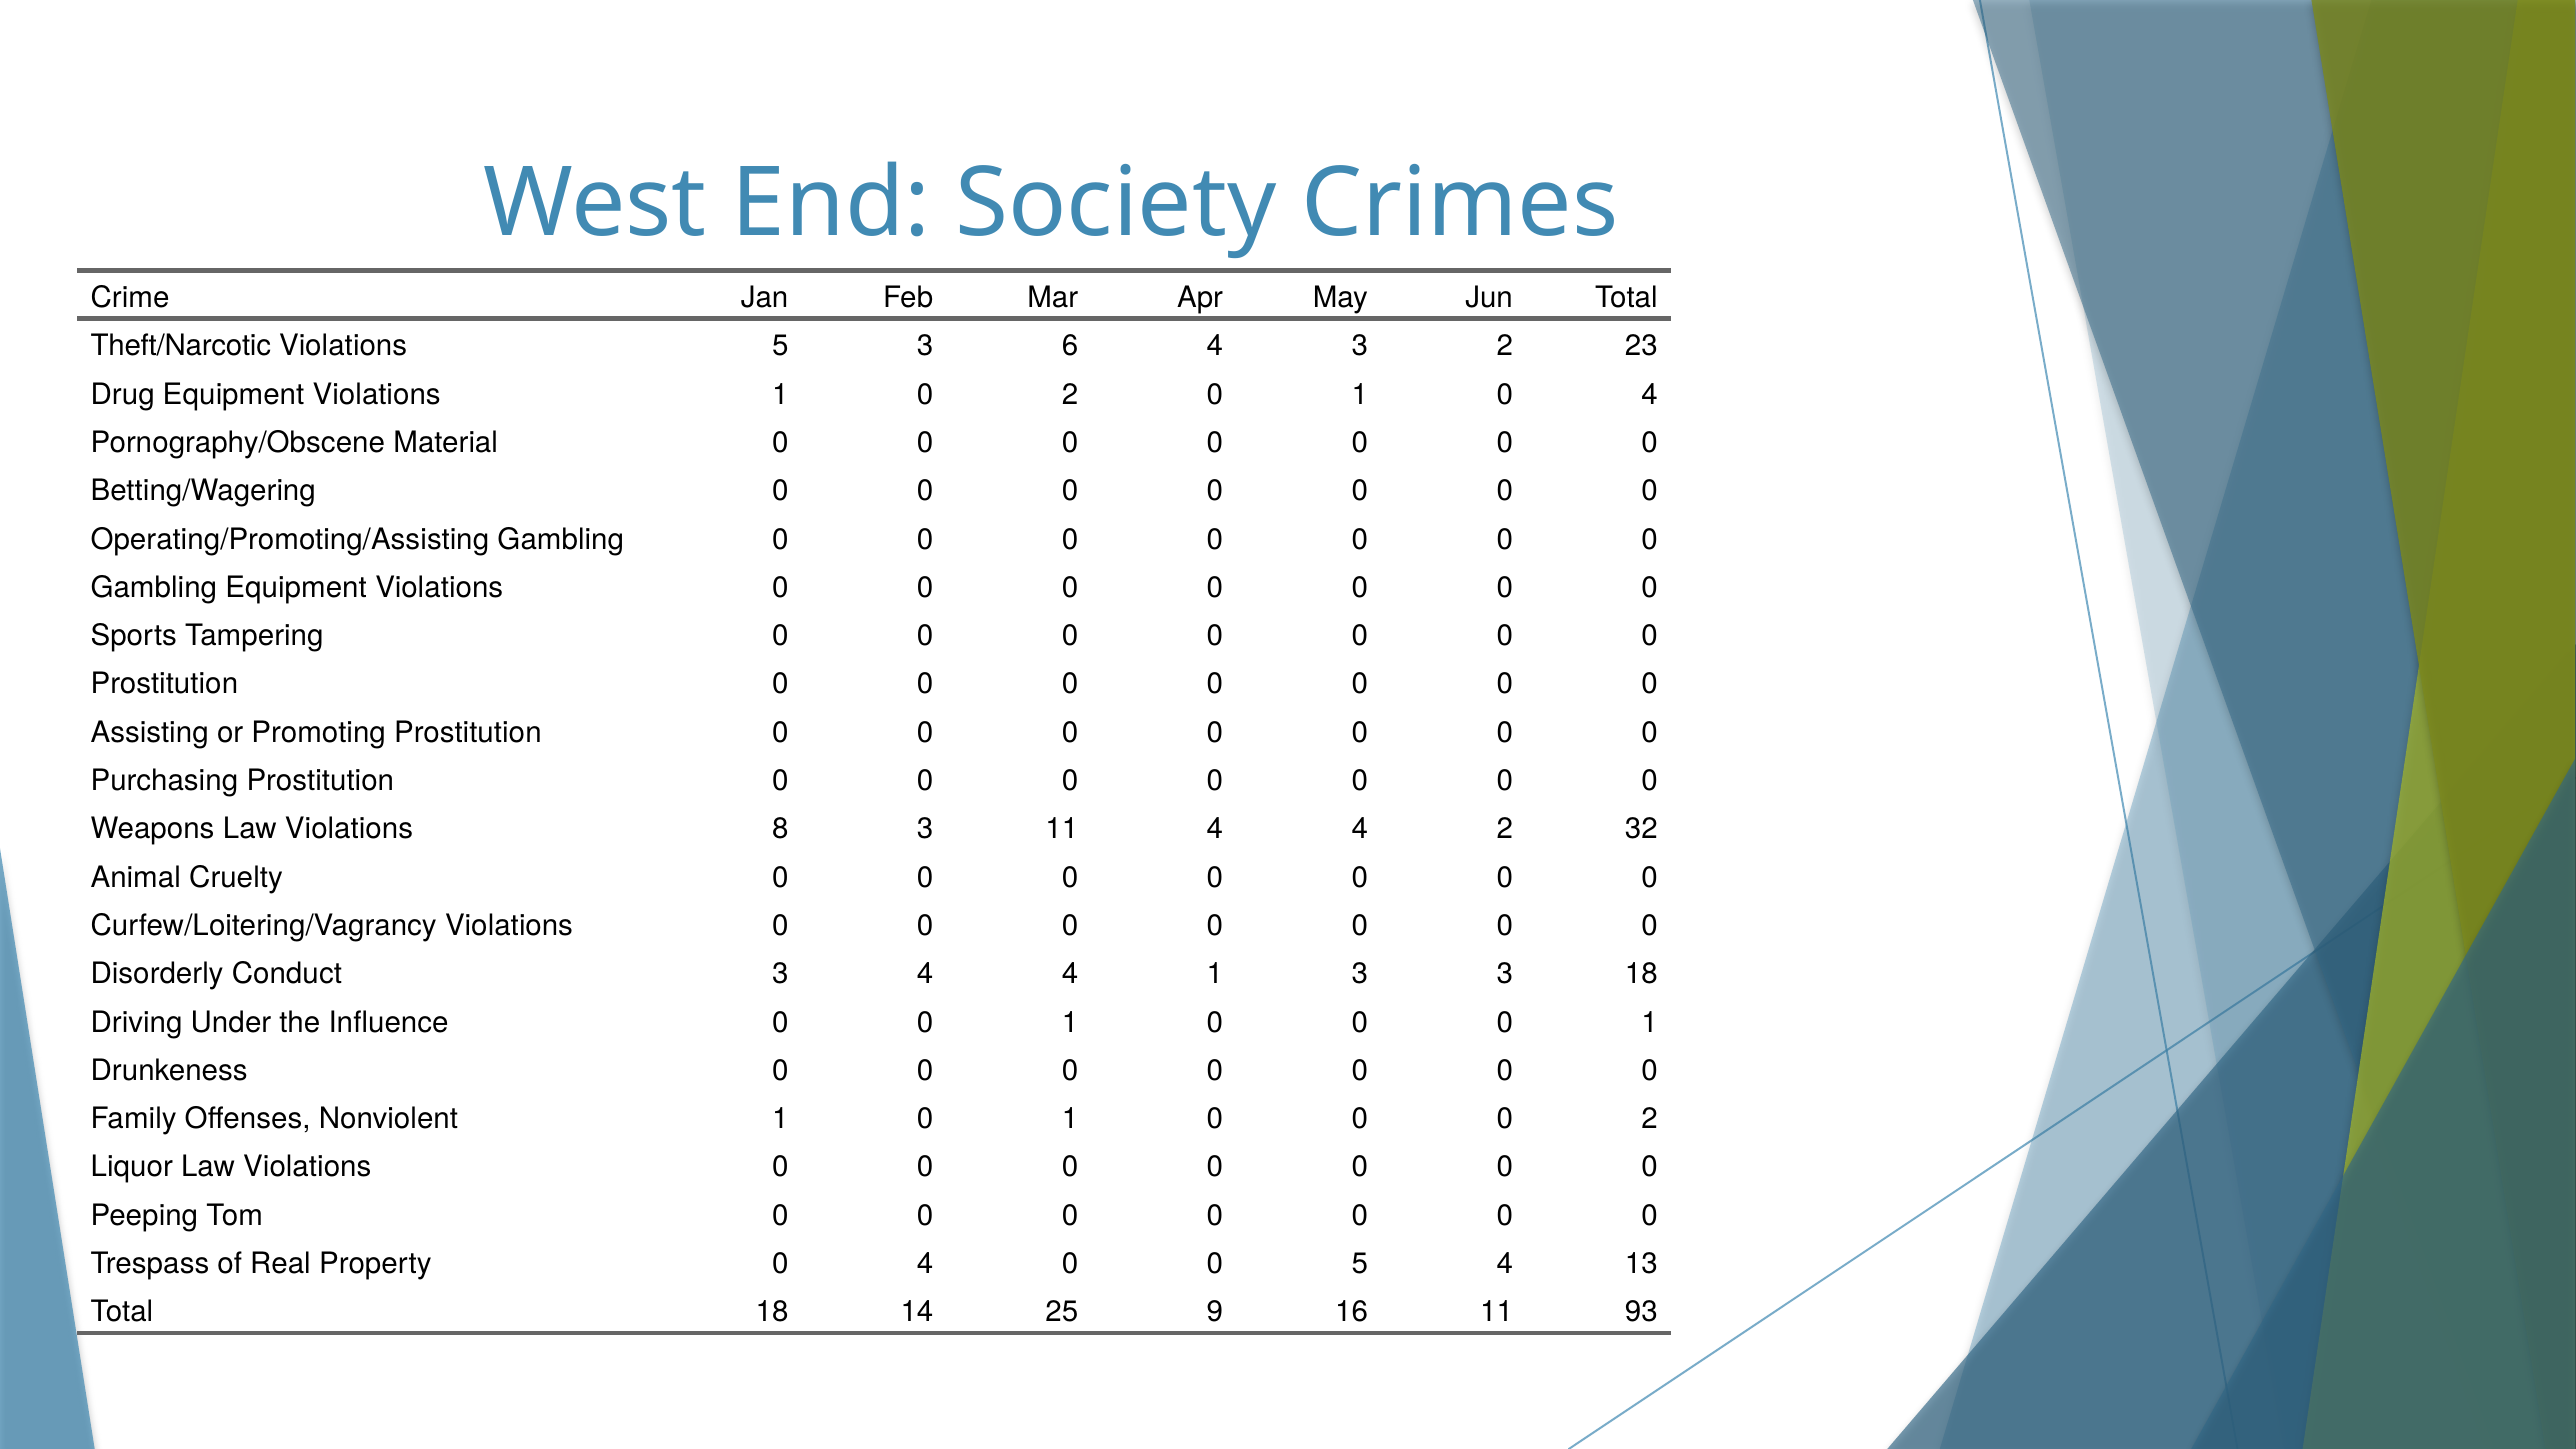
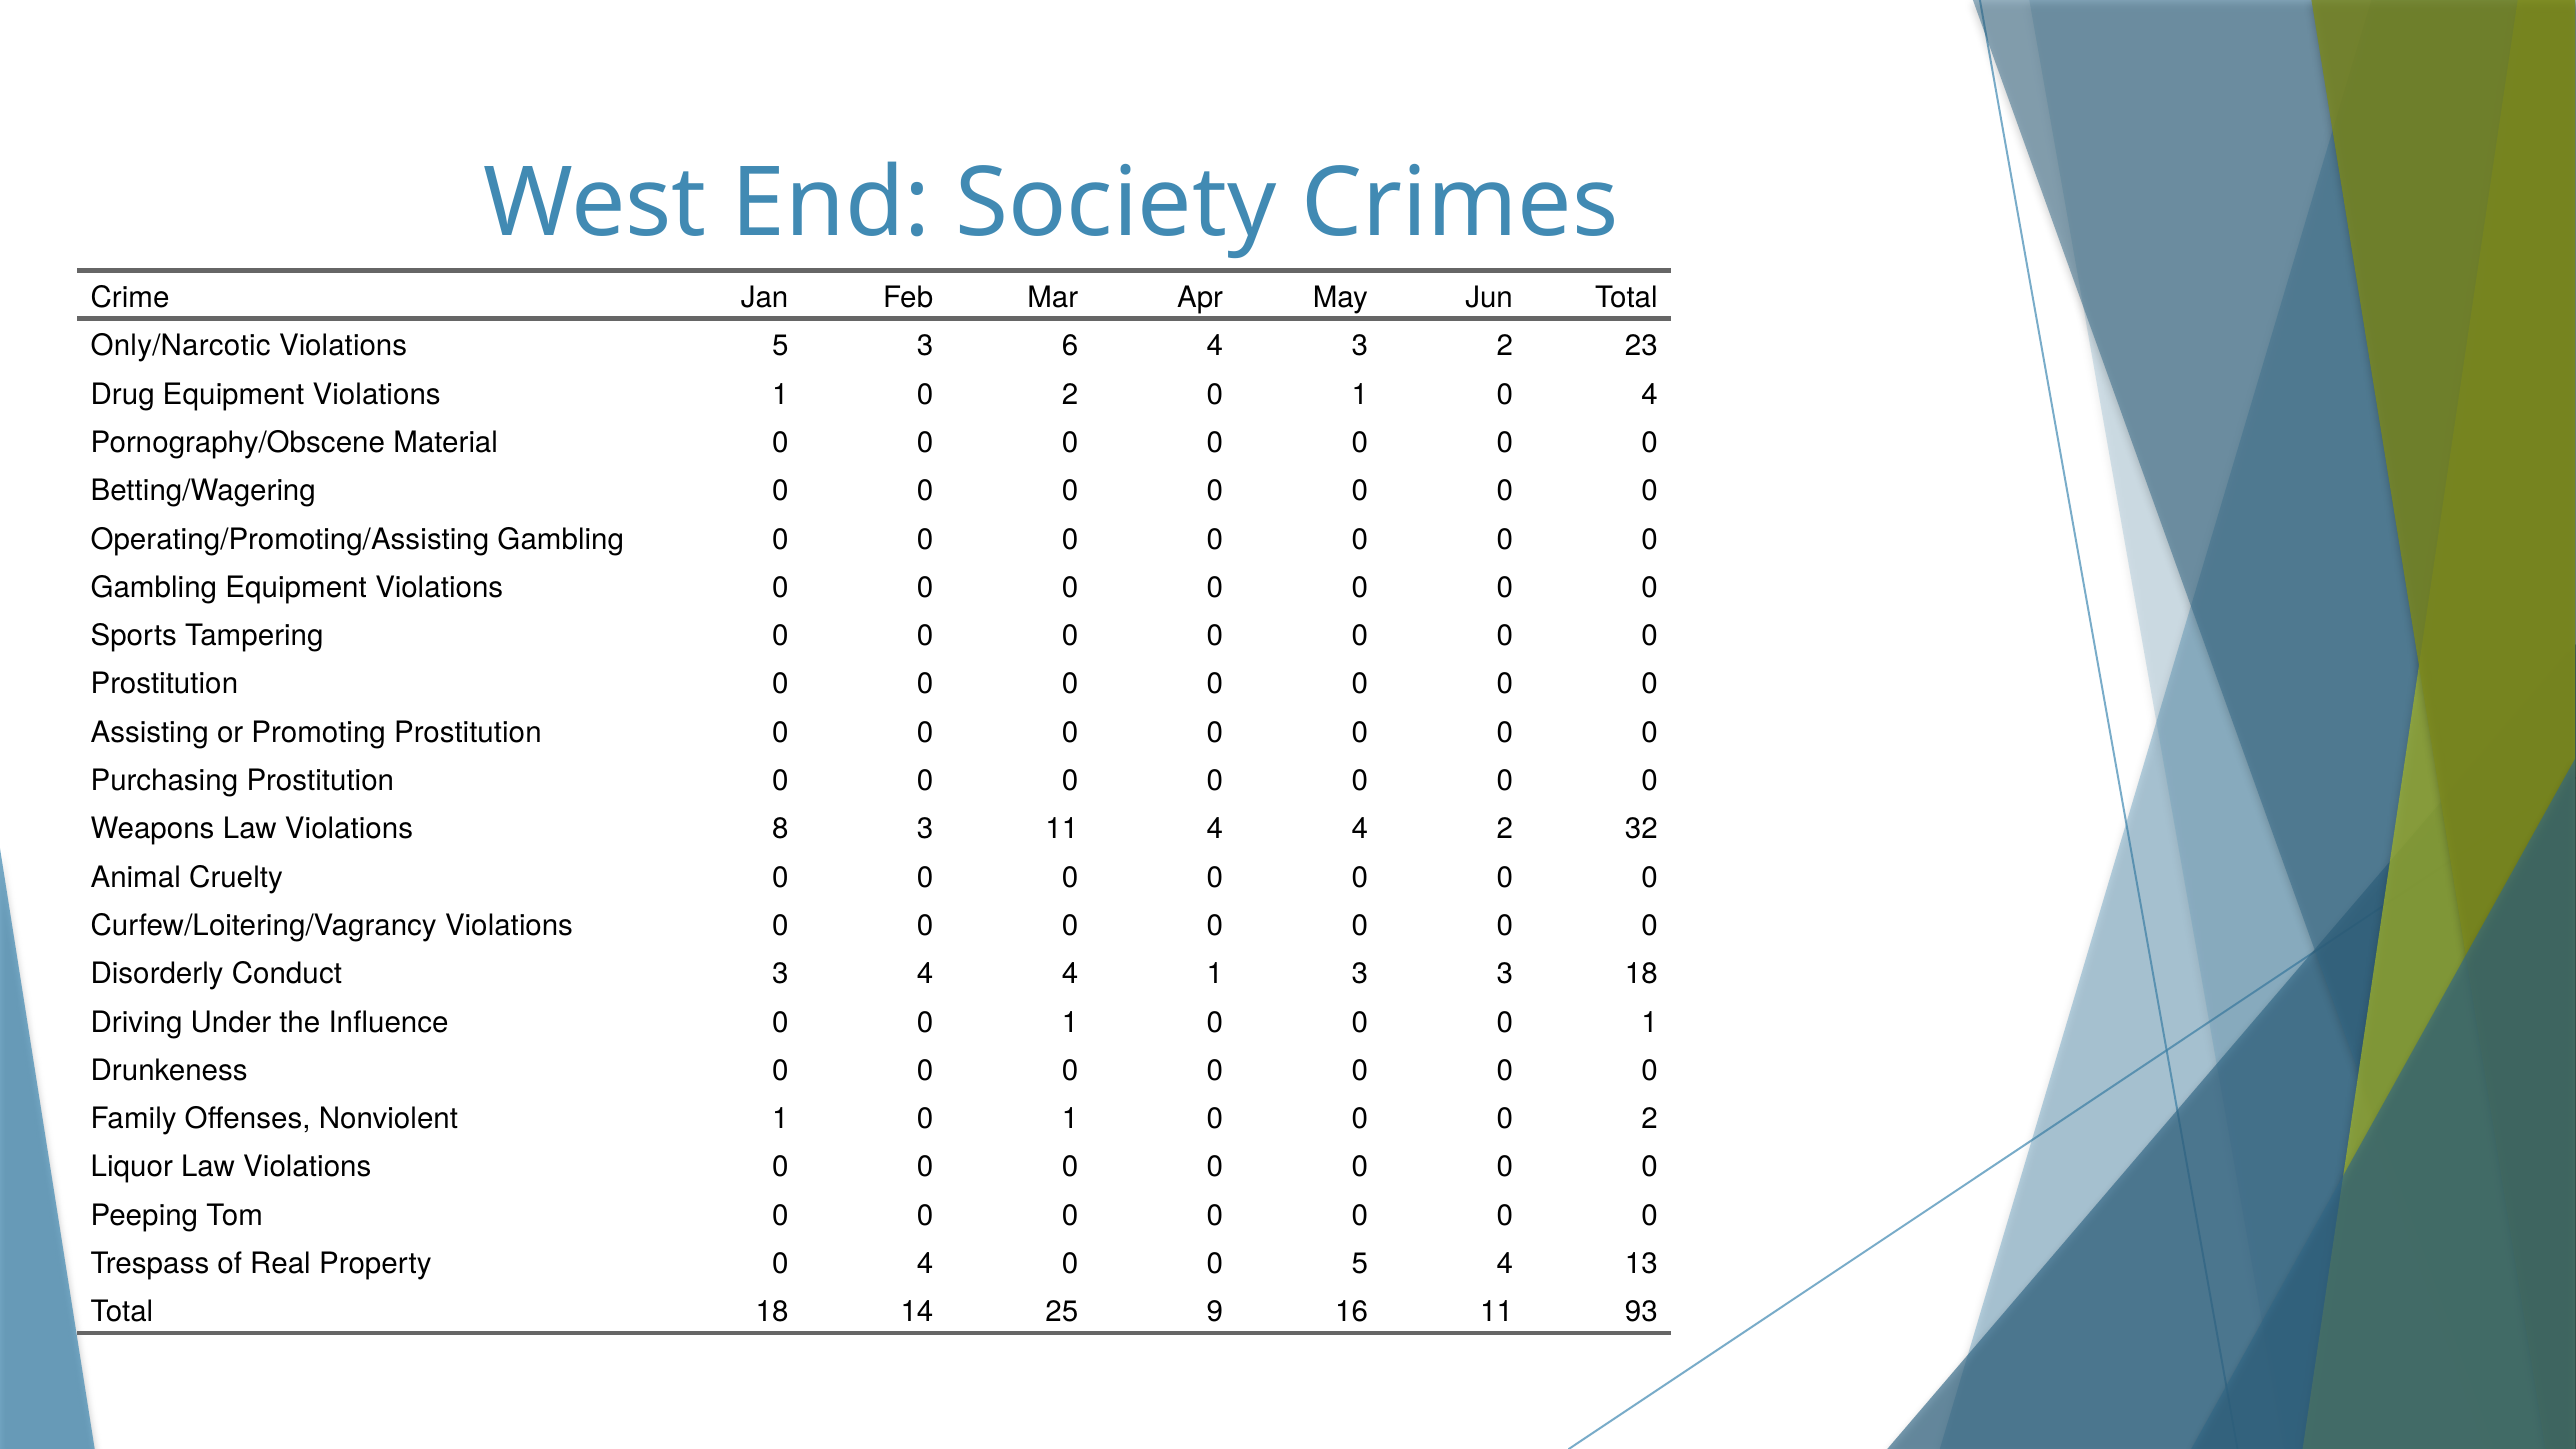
Theft/Narcotic: Theft/Narcotic -> Only/Narcotic
